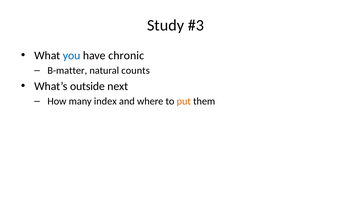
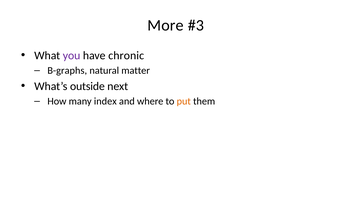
Study: Study -> More
you colour: blue -> purple
B-matter: B-matter -> B-graphs
counts: counts -> matter
